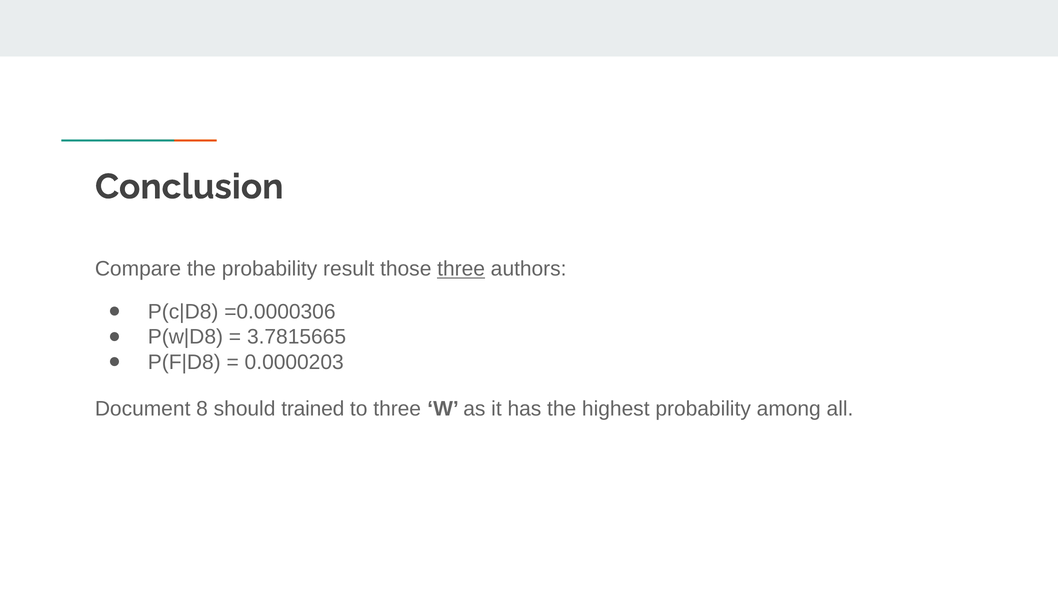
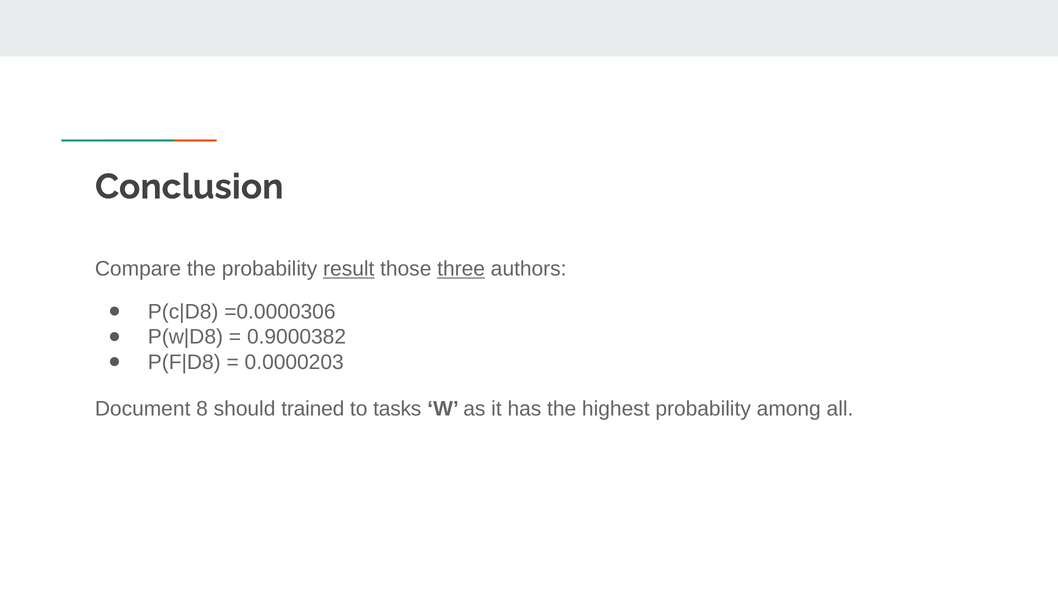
result underline: none -> present
3.7815665: 3.7815665 -> 0.9000382
to three: three -> tasks
